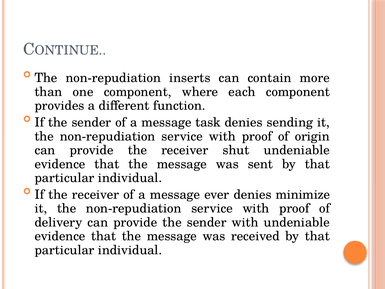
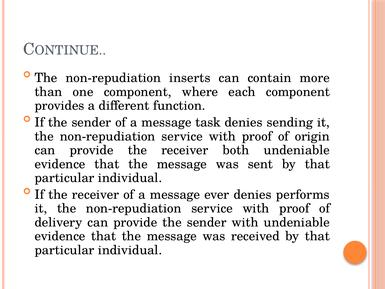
shut: shut -> both
minimize: minimize -> performs
